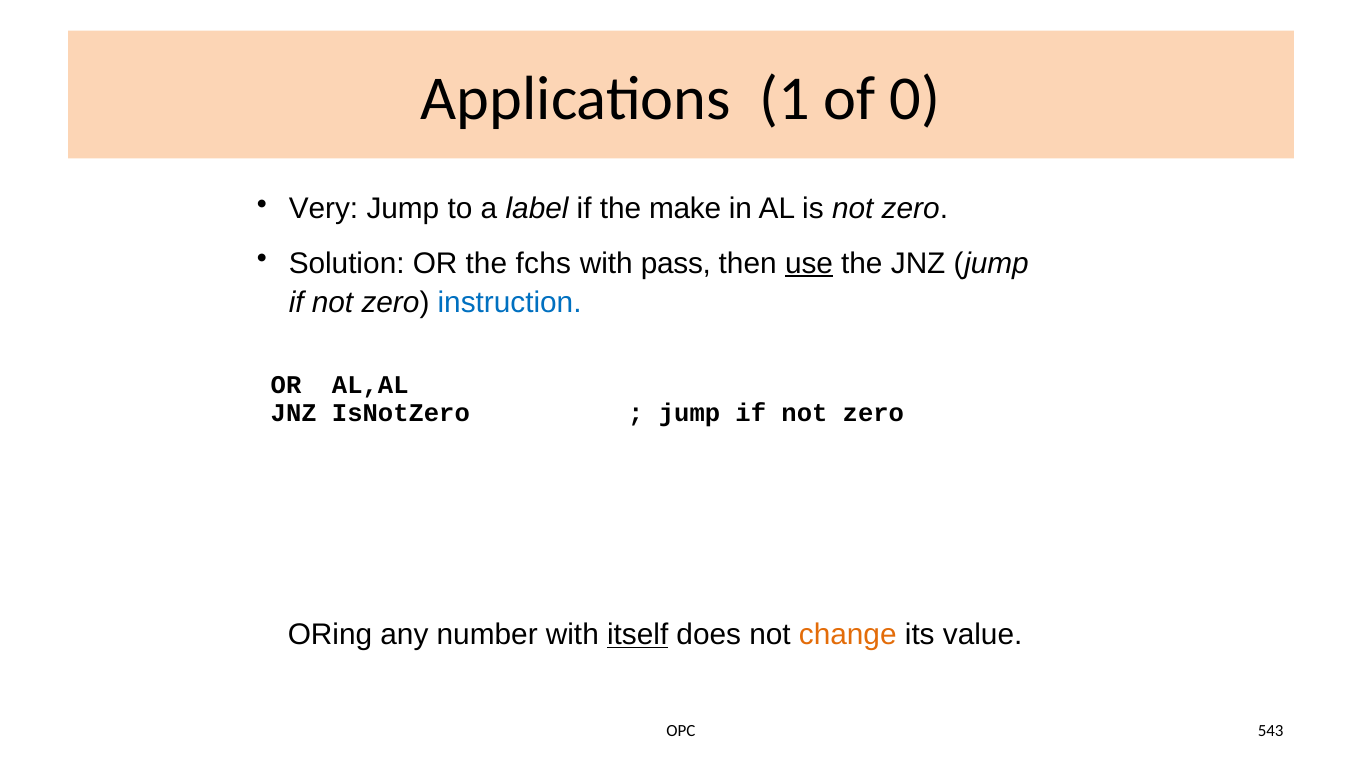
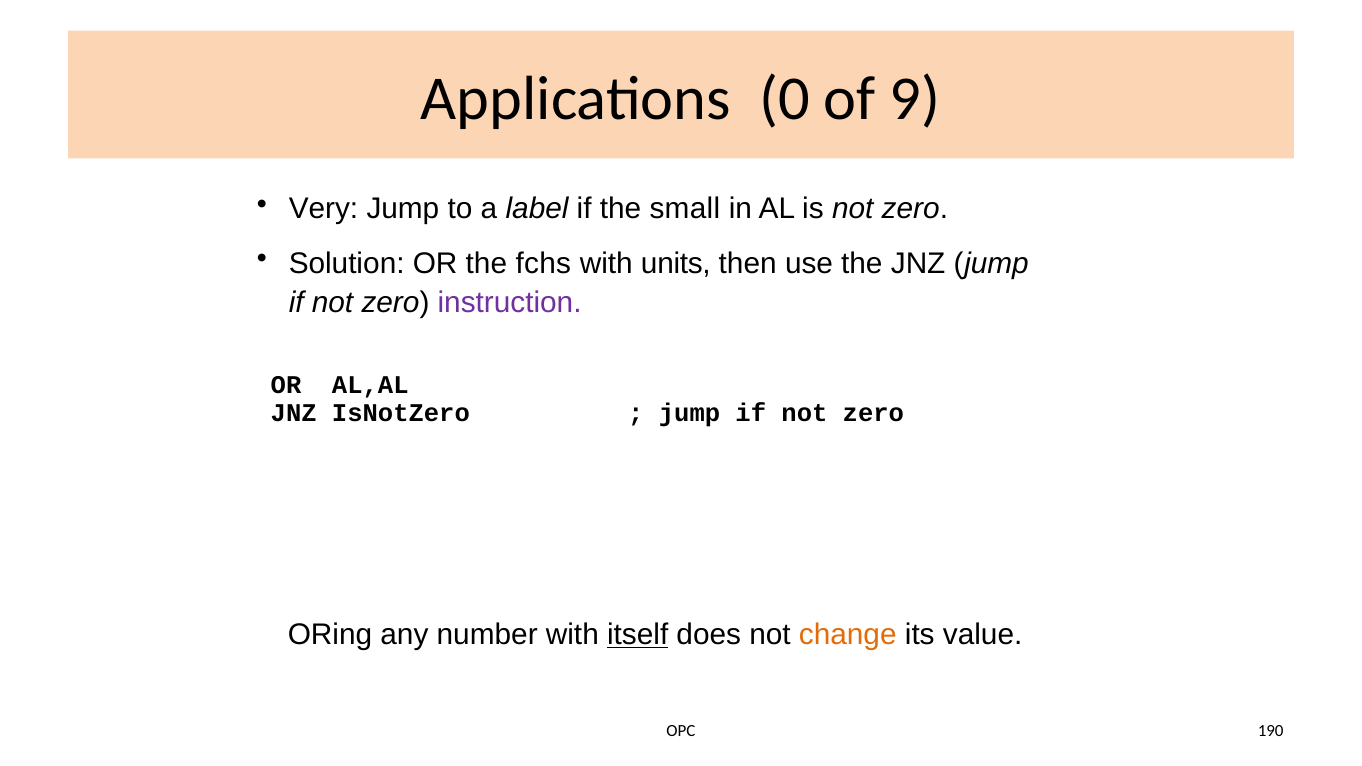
1: 1 -> 0
0: 0 -> 9
make: make -> small
pass: pass -> units
use underline: present -> none
instruction colour: blue -> purple
543: 543 -> 190
